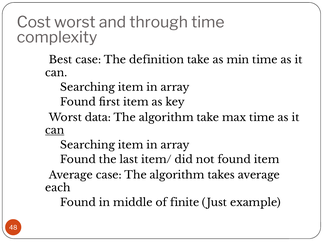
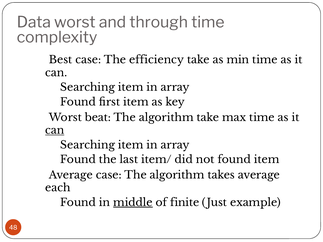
Cost: Cost -> Data
definition: definition -> efficiency
data: data -> beat
middle underline: none -> present
